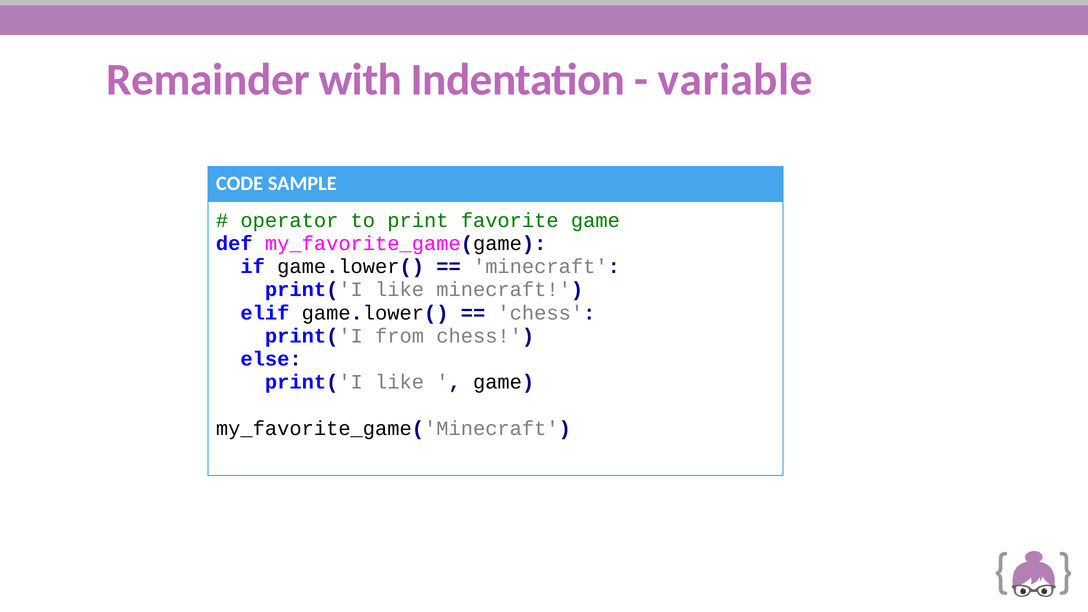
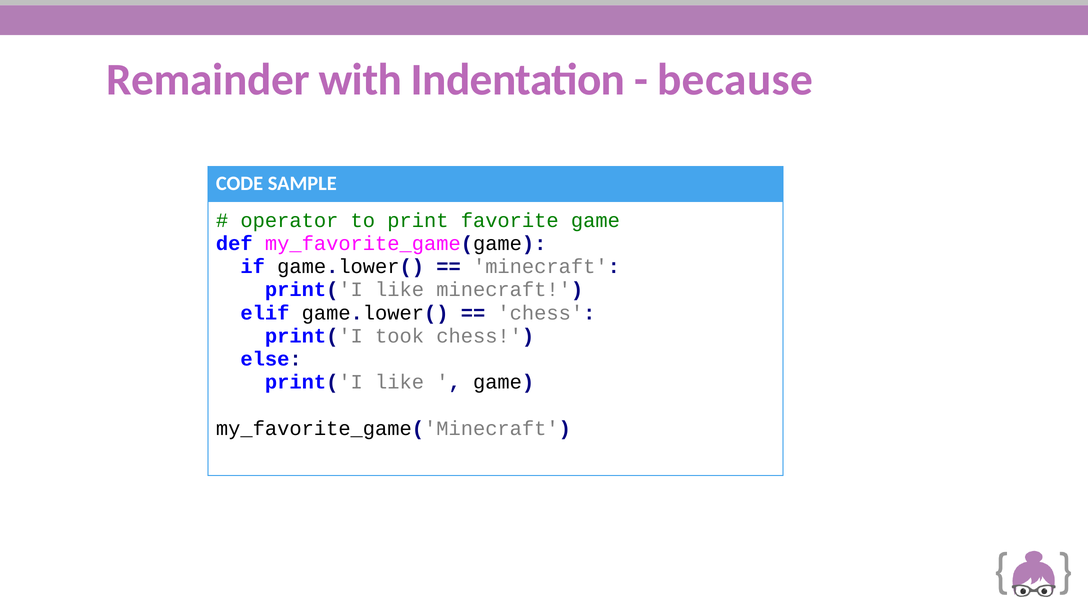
variable: variable -> because
from: from -> took
